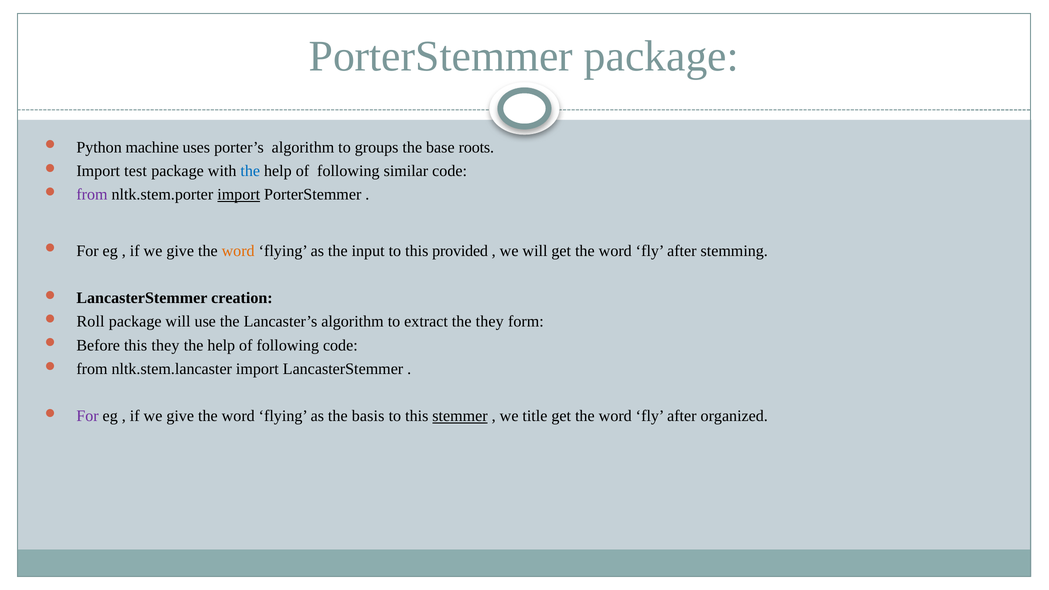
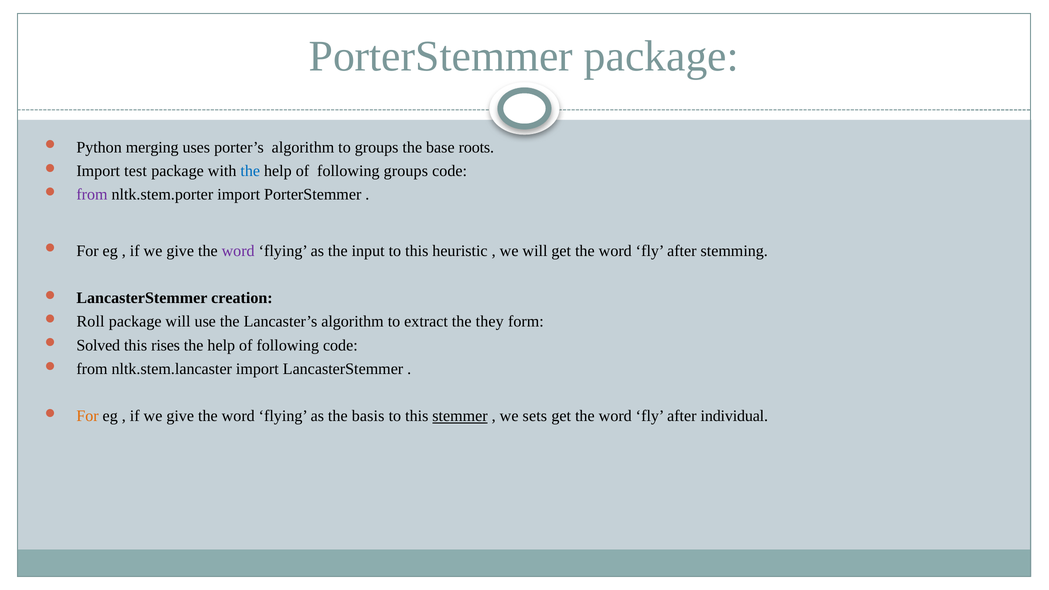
machine: machine -> merging
following similar: similar -> groups
import at (239, 195) underline: present -> none
word at (238, 251) colour: orange -> purple
provided: provided -> heuristic
Before: Before -> Solved
this they: they -> rises
For at (88, 416) colour: purple -> orange
title: title -> sets
organized: organized -> individual
